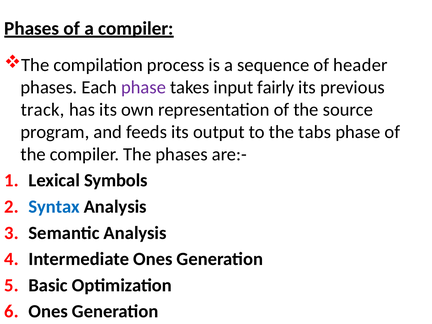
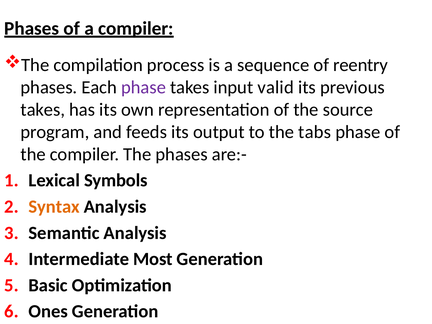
header: header -> reentry
fairly: fairly -> valid
track at (43, 110): track -> takes
Syntax colour: blue -> orange
Intermediate Ones: Ones -> Most
